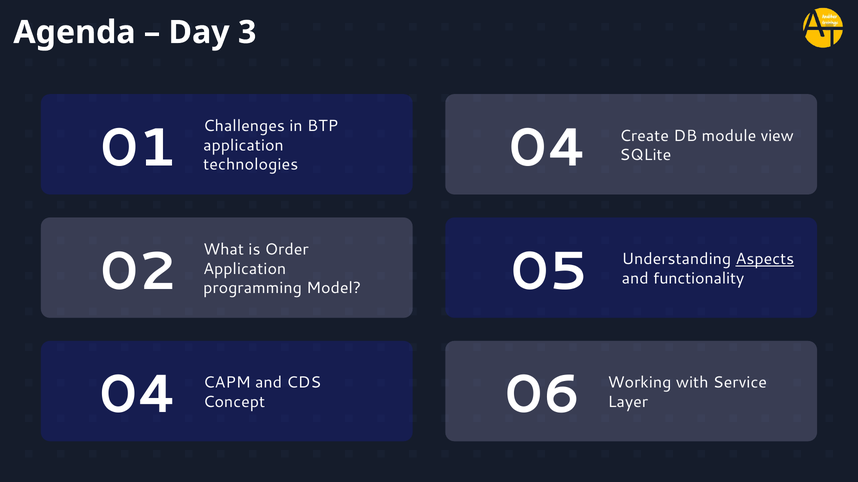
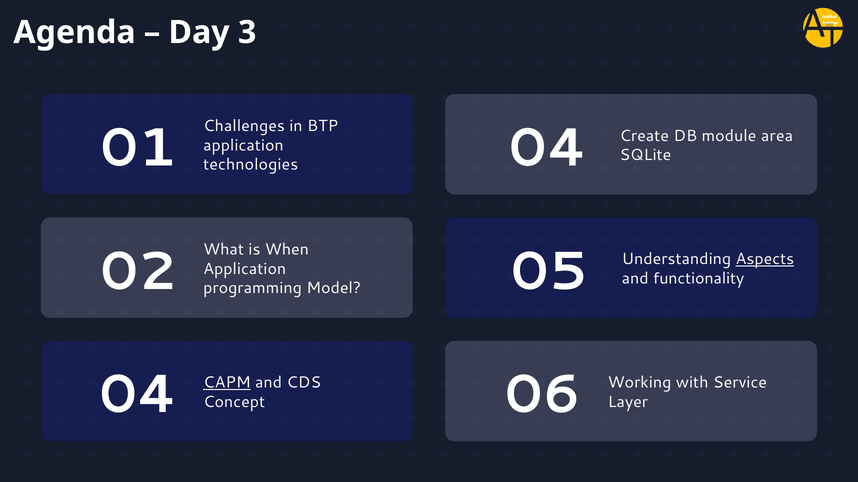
view: view -> area
Order: Order -> When
CAPM underline: none -> present
